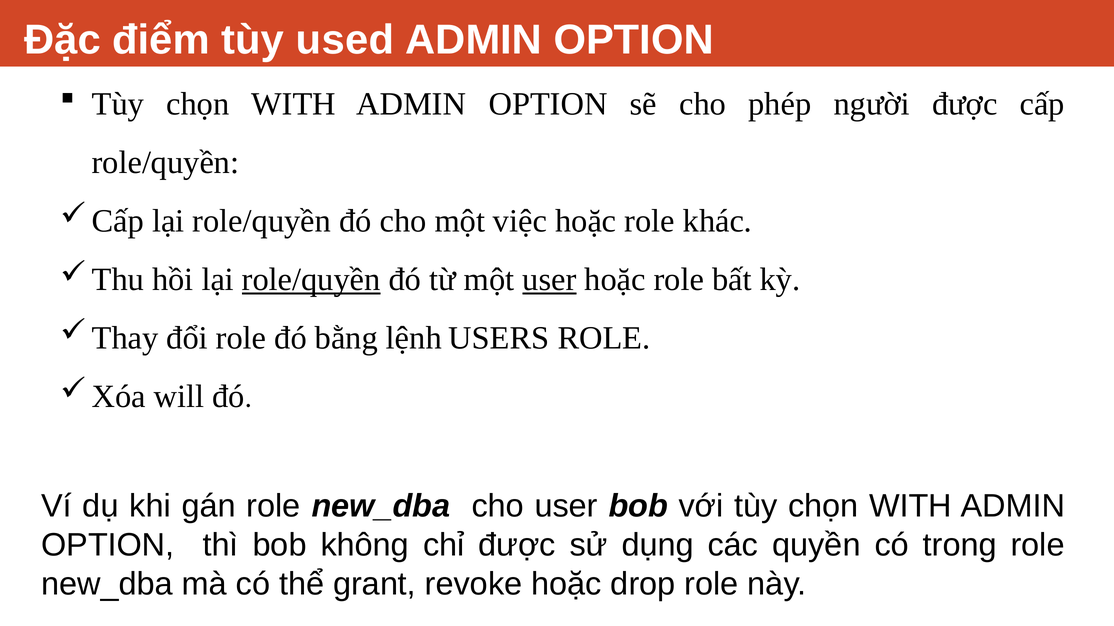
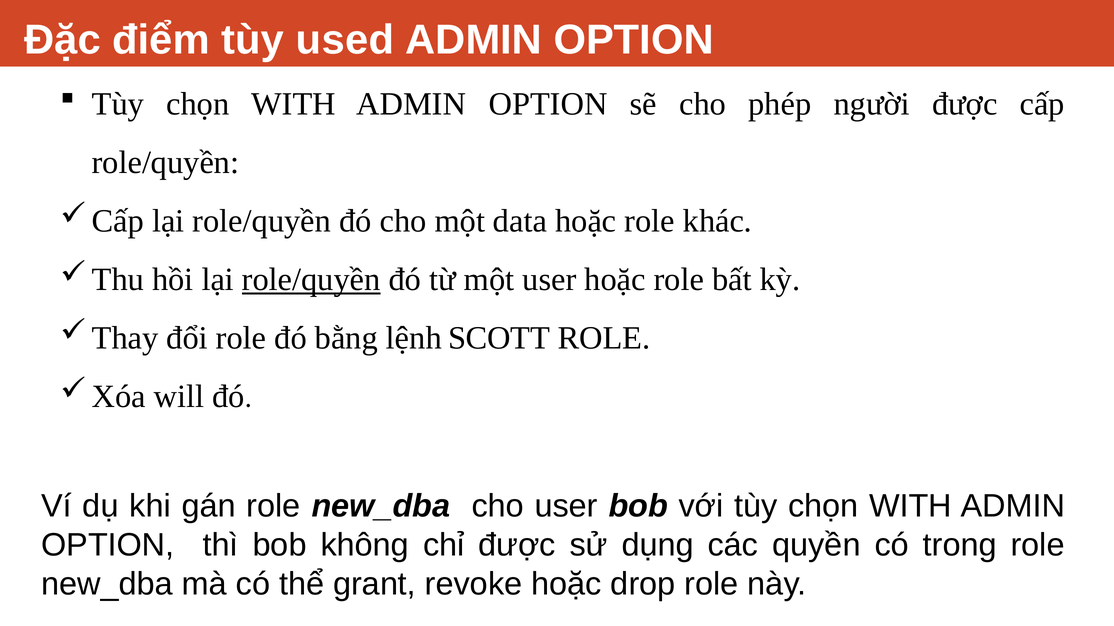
việc: việc -> data
user at (549, 280) underline: present -> none
USERS: USERS -> SCOTT
